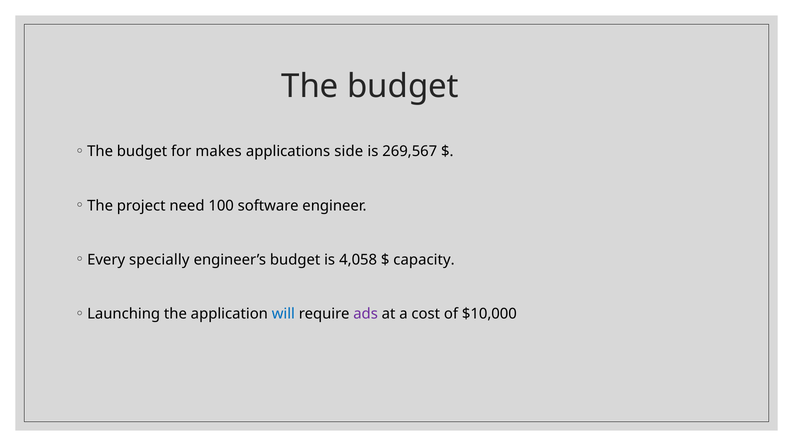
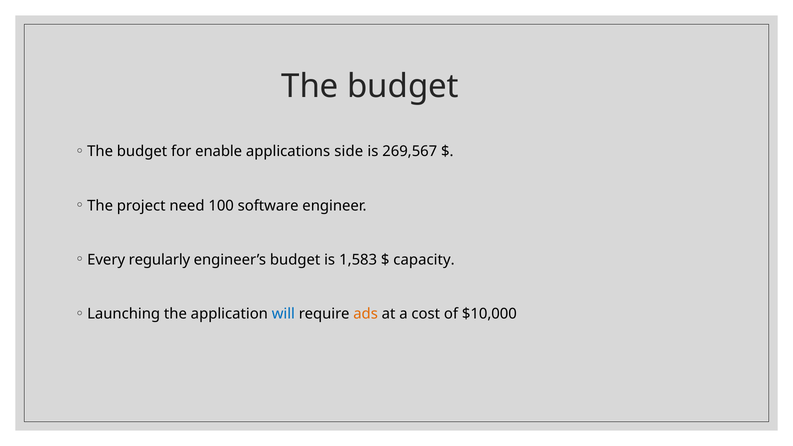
makes: makes -> enable
specially: specially -> regularly
4,058: 4,058 -> 1,583
ads colour: purple -> orange
